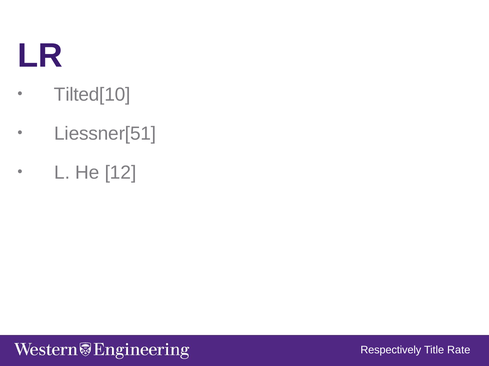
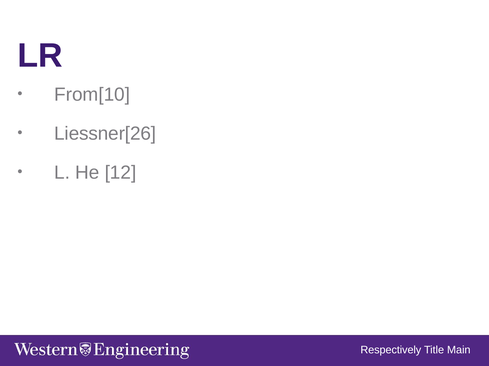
Tilted[10: Tilted[10 -> From[10
Liessner[51: Liessner[51 -> Liessner[26
Rate: Rate -> Main
